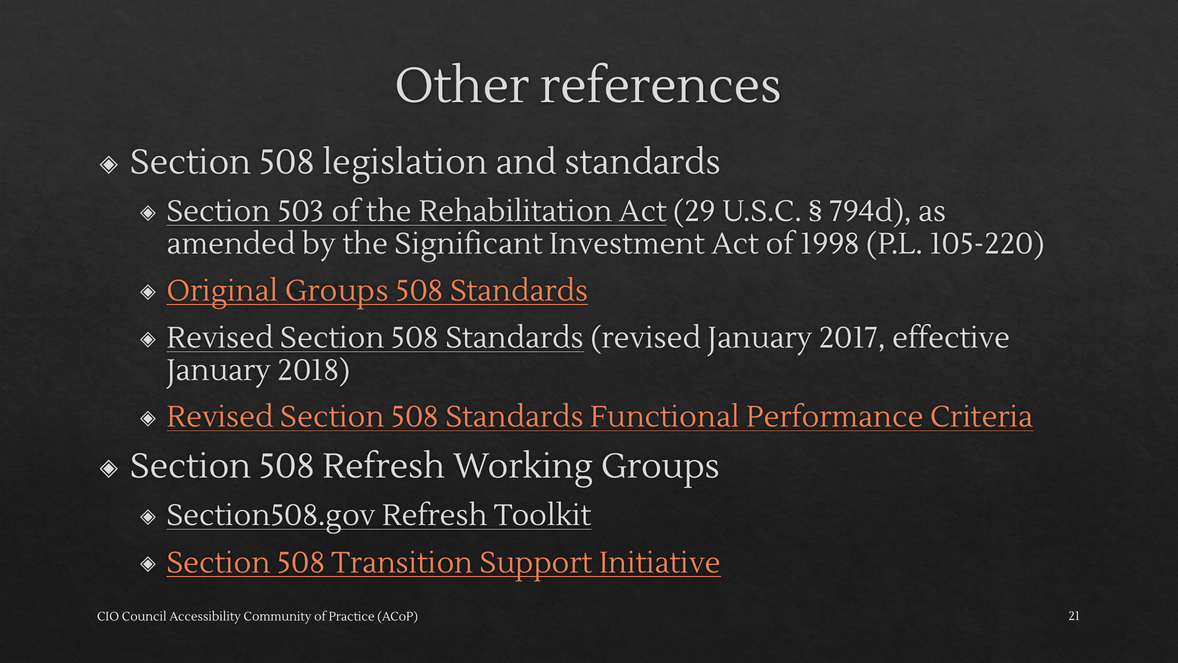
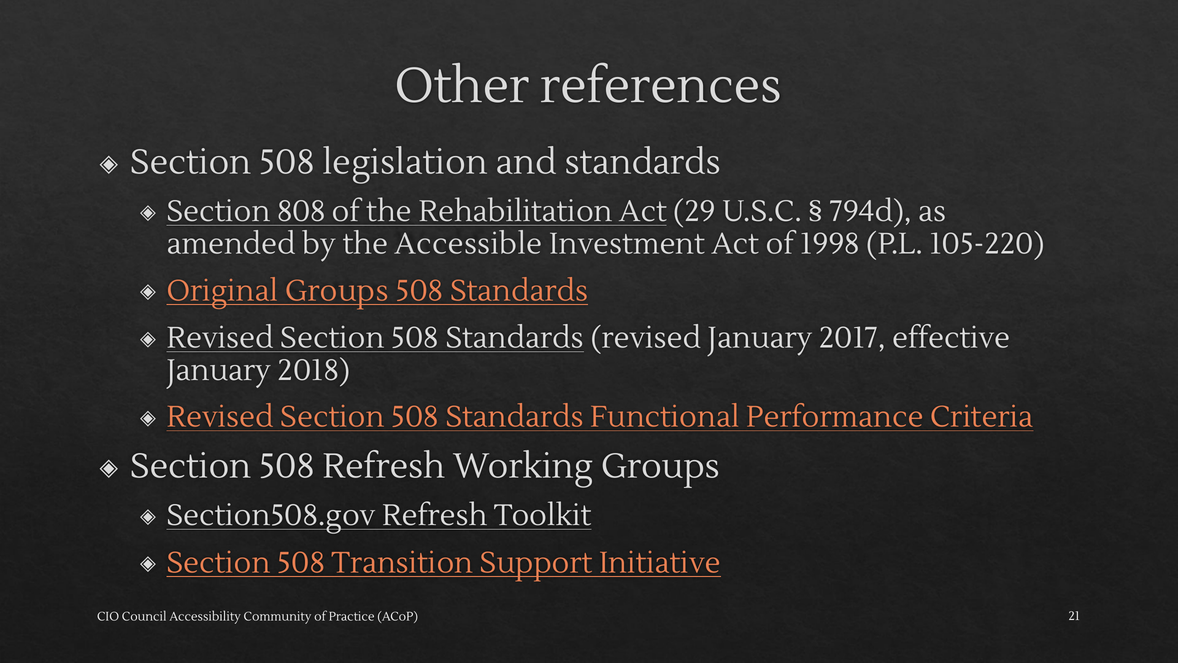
503: 503 -> 808
Significant: Significant -> Accessible
